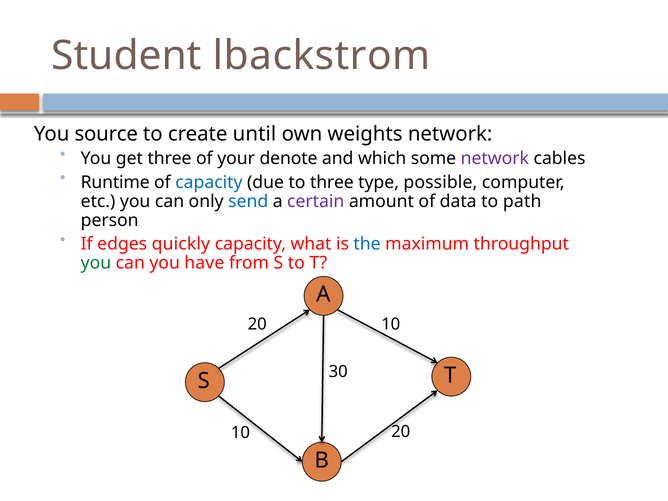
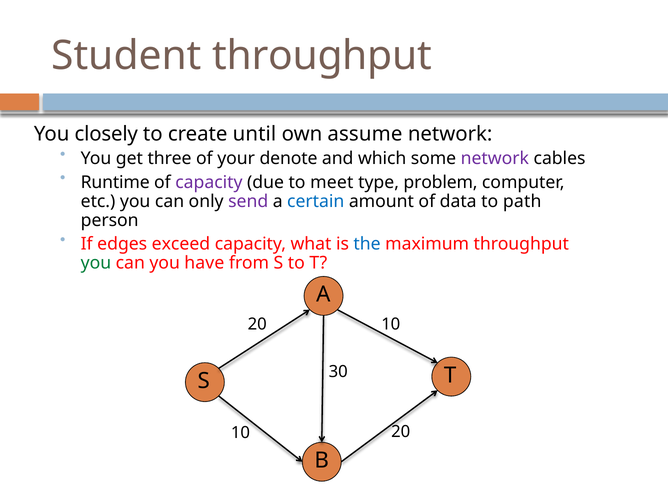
Student lbackstrom: lbackstrom -> throughput
source: source -> closely
weights: weights -> assume
capacity at (209, 182) colour: blue -> purple
to three: three -> meet
possible: possible -> problem
send colour: blue -> purple
certain colour: purple -> blue
quickly: quickly -> exceed
